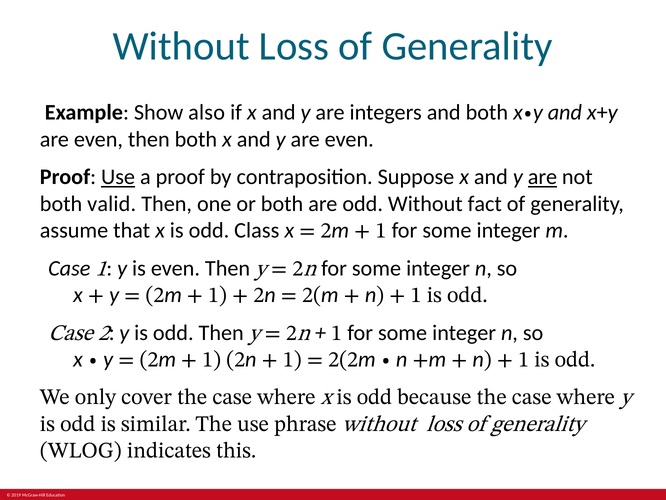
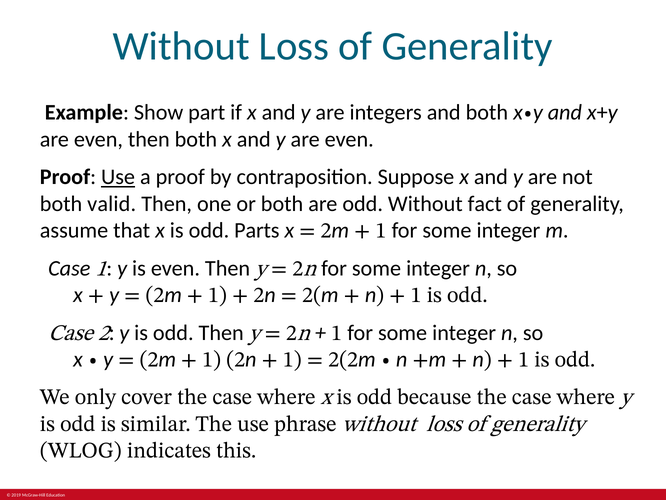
also: also -> part
are at (542, 177) underline: present -> none
Class: Class -> Parts
